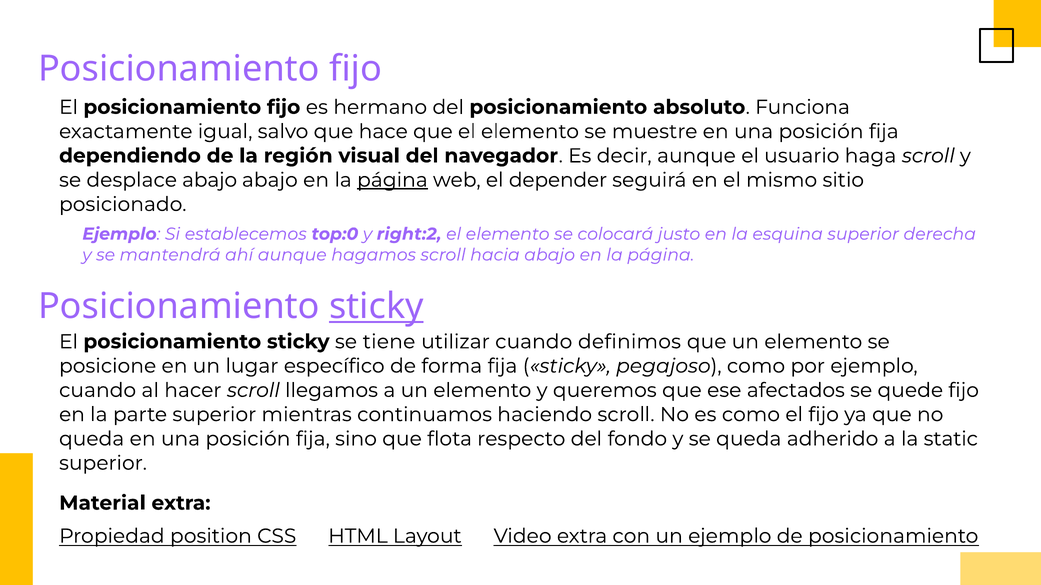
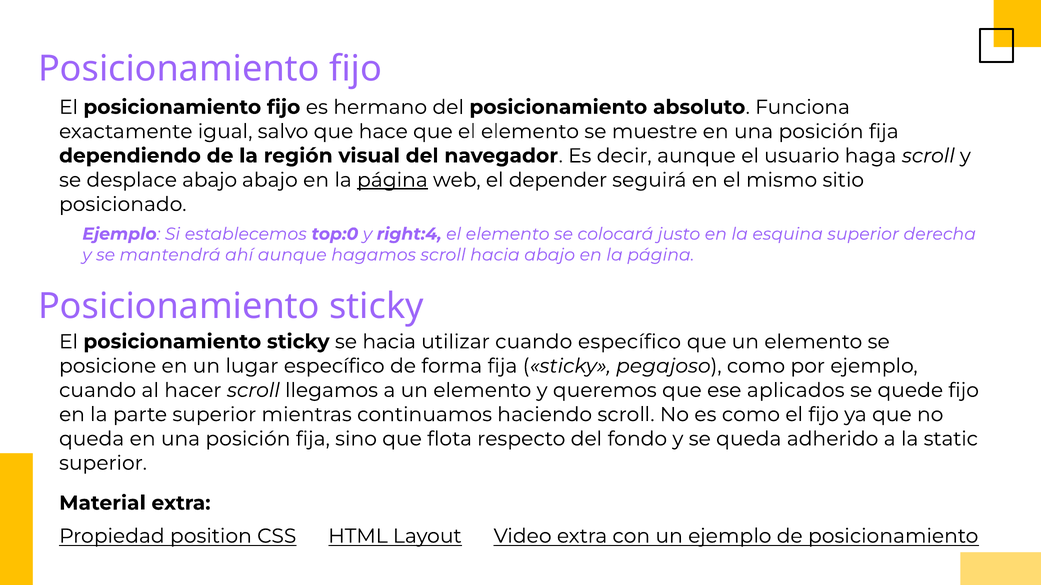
right:2: right:2 -> right:4
sticky at (376, 307) underline: present -> none
se tiene: tiene -> hacia
cuando definimos: definimos -> específico
afectados: afectados -> aplicados
